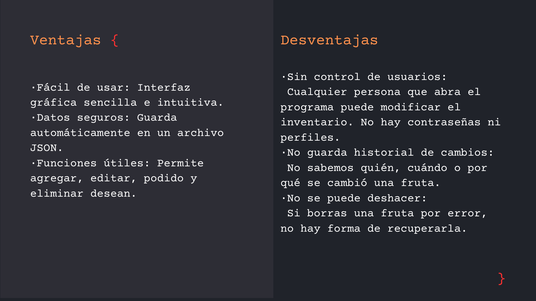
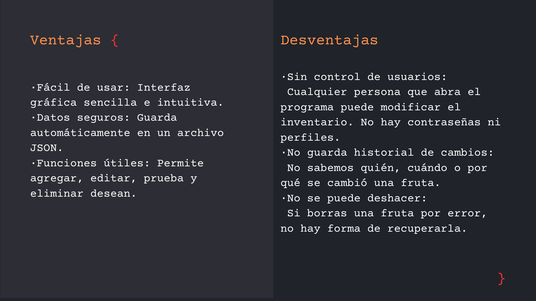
podido: podido -> prueba
